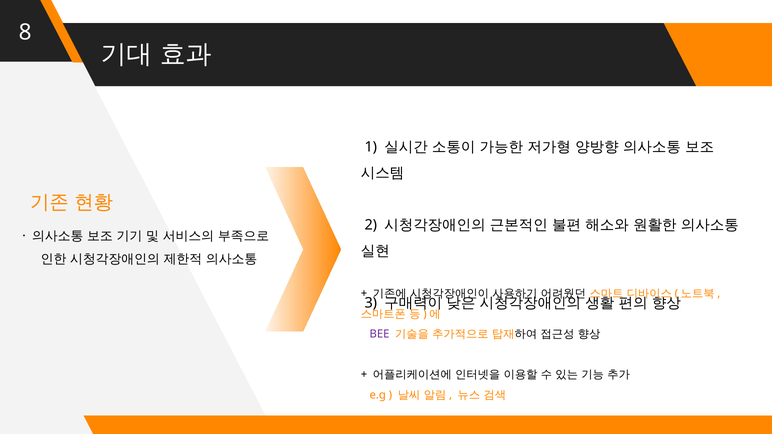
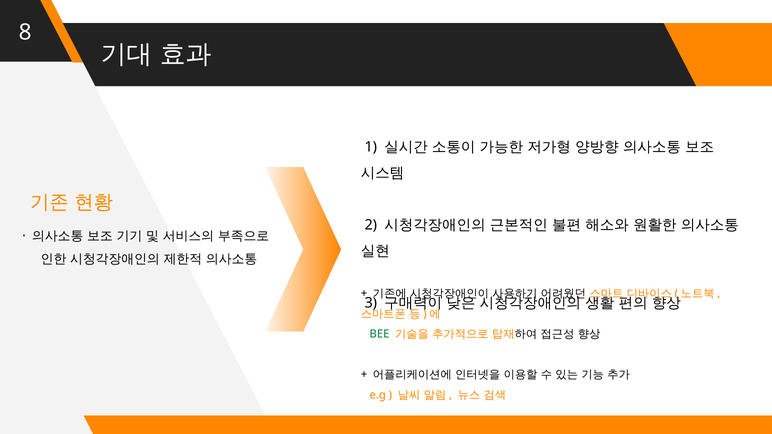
BEE colour: purple -> green
